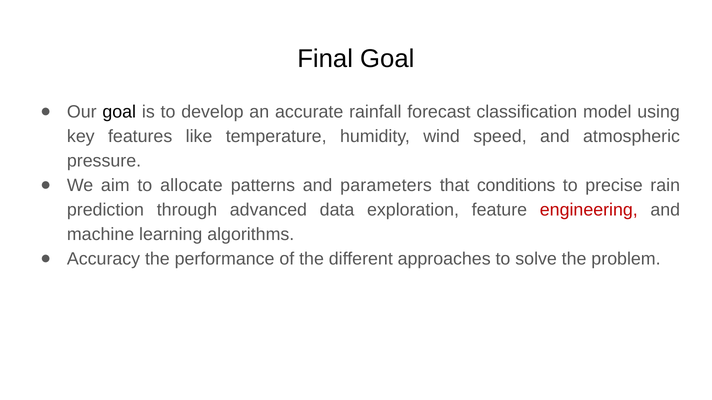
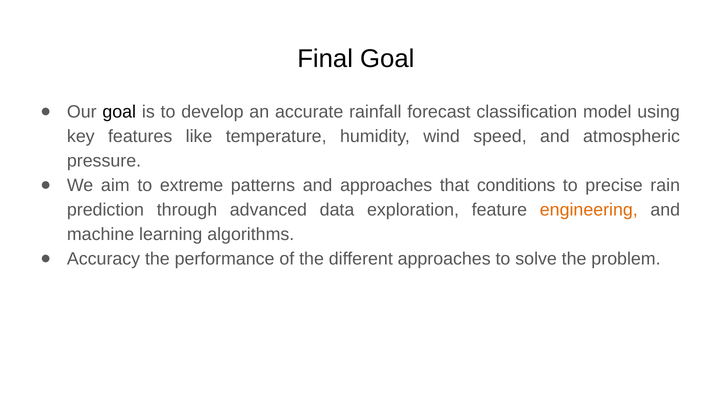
allocate: allocate -> extreme
and parameters: parameters -> approaches
engineering colour: red -> orange
